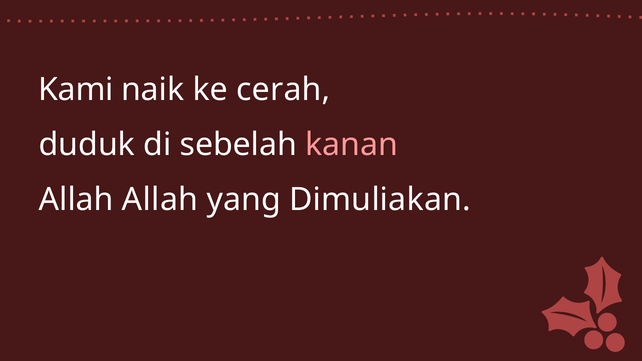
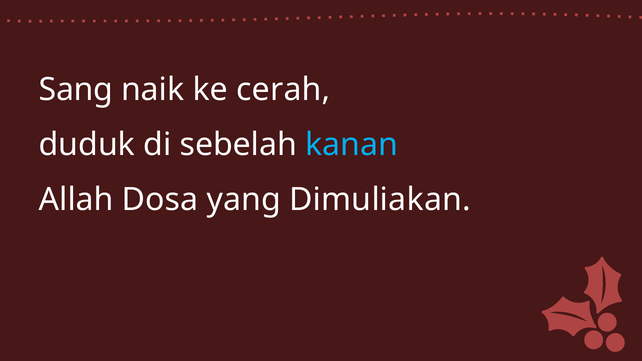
Kami: Kami -> Sang
kanan colour: pink -> light blue
Allah Allah: Allah -> Dosa
